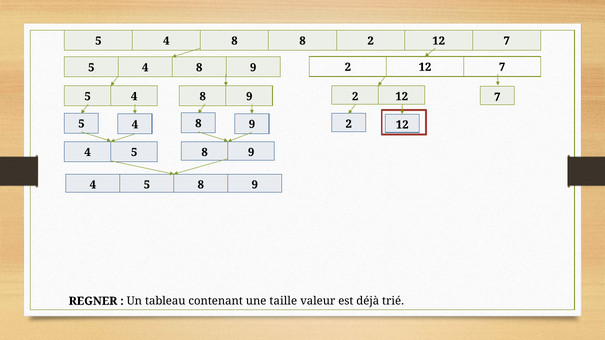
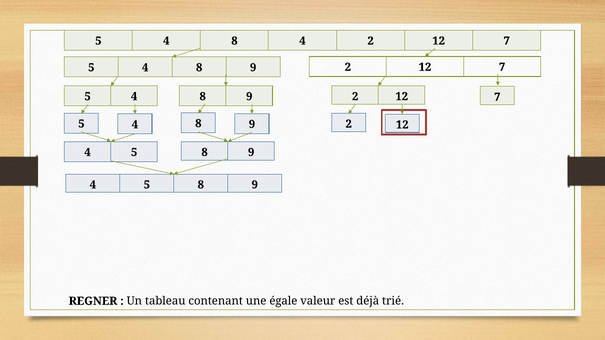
8 8: 8 -> 4
taille: taille -> égale
